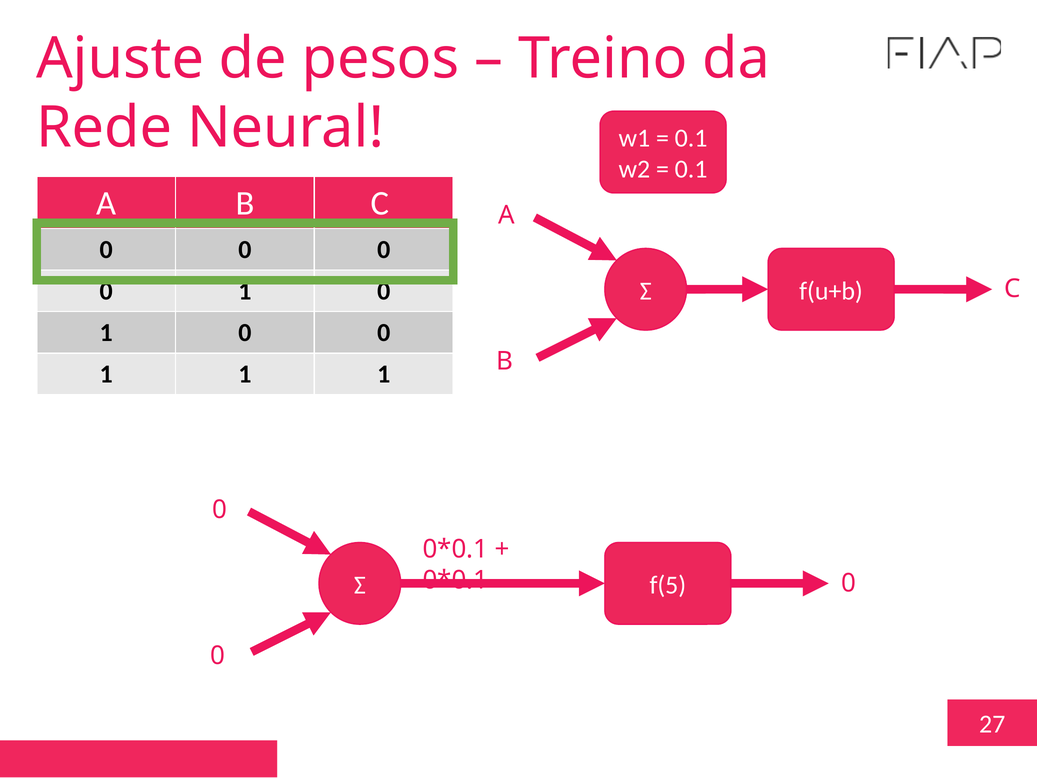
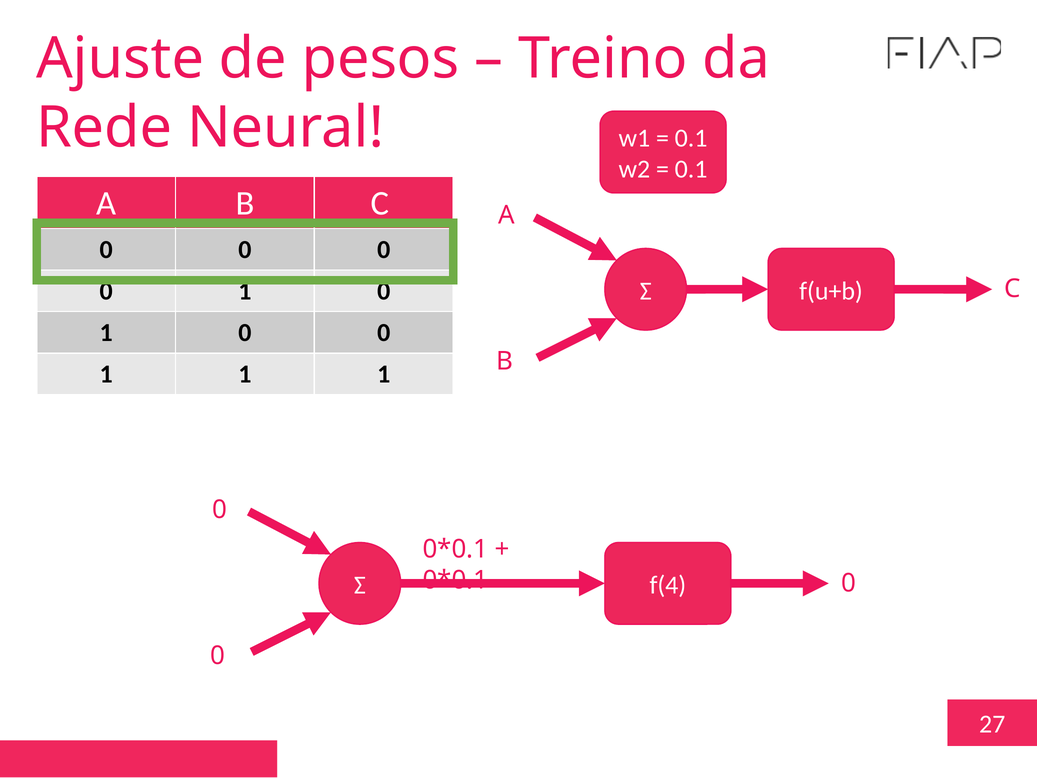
f(5: f(5 -> f(4
